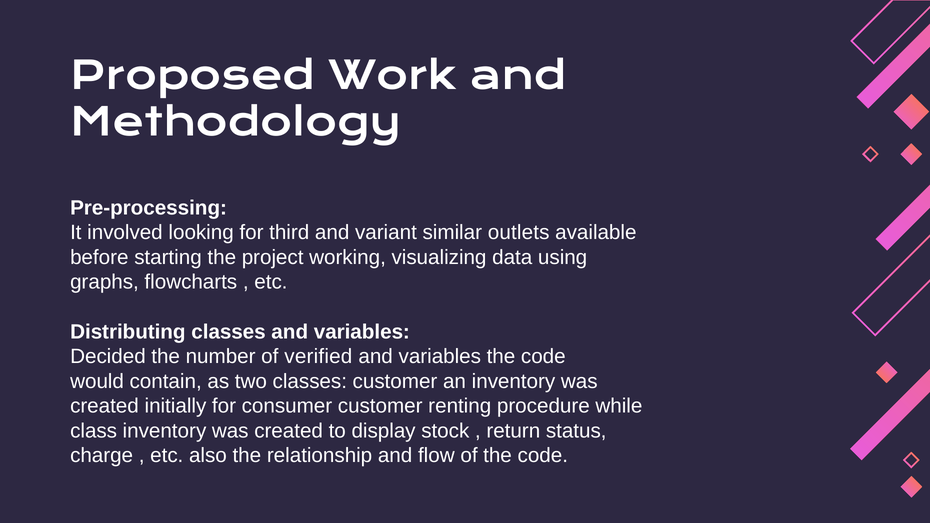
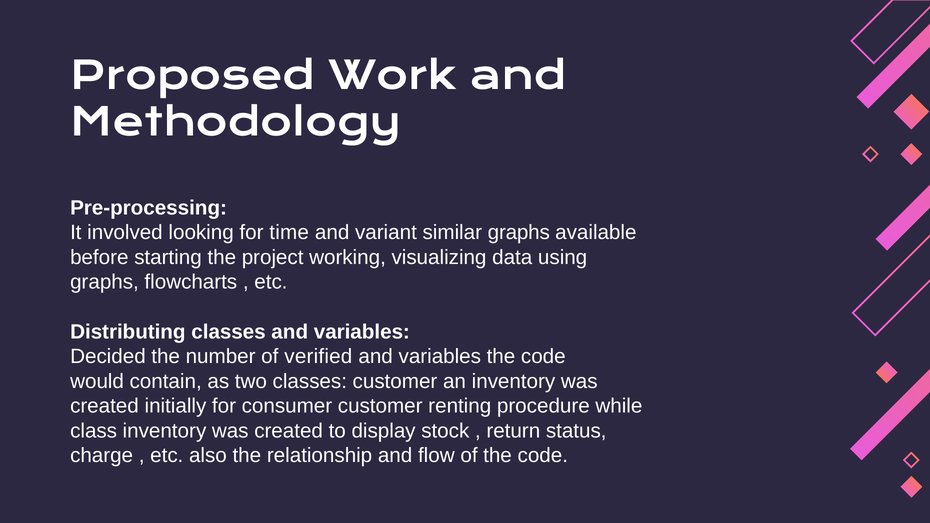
third: third -> time
similar outlets: outlets -> graphs
